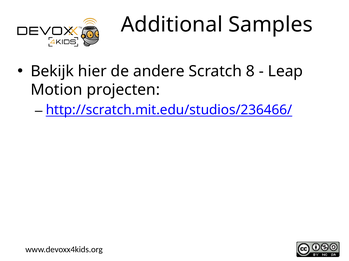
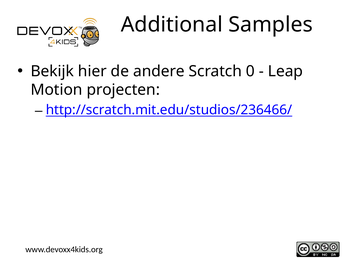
8: 8 -> 0
